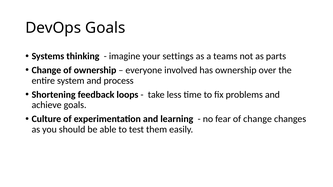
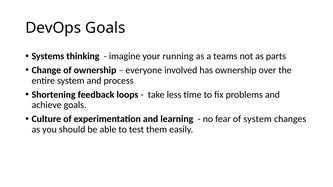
settings: settings -> running
of change: change -> system
